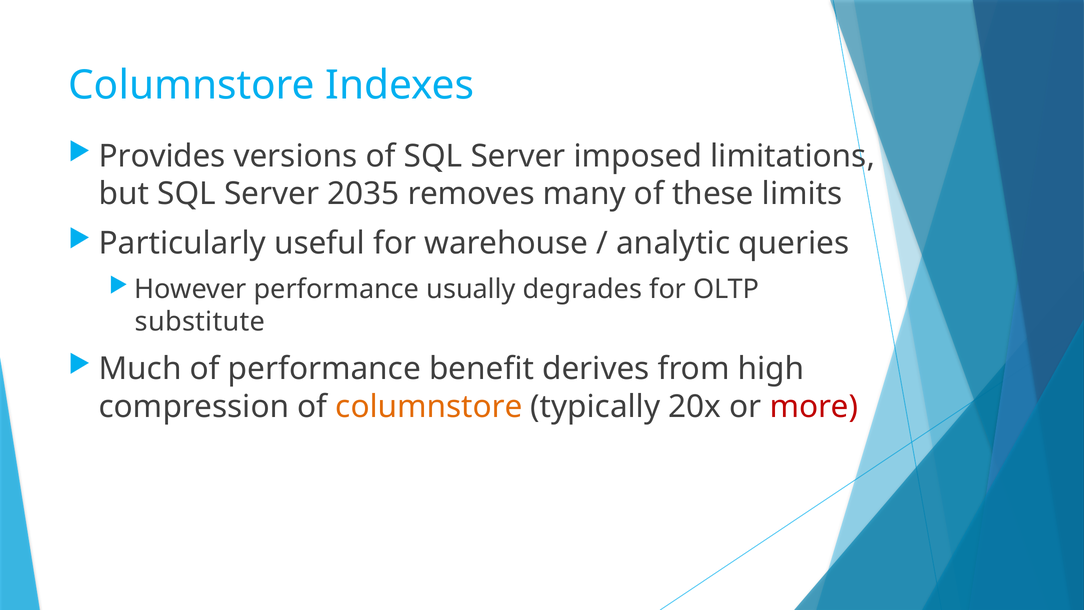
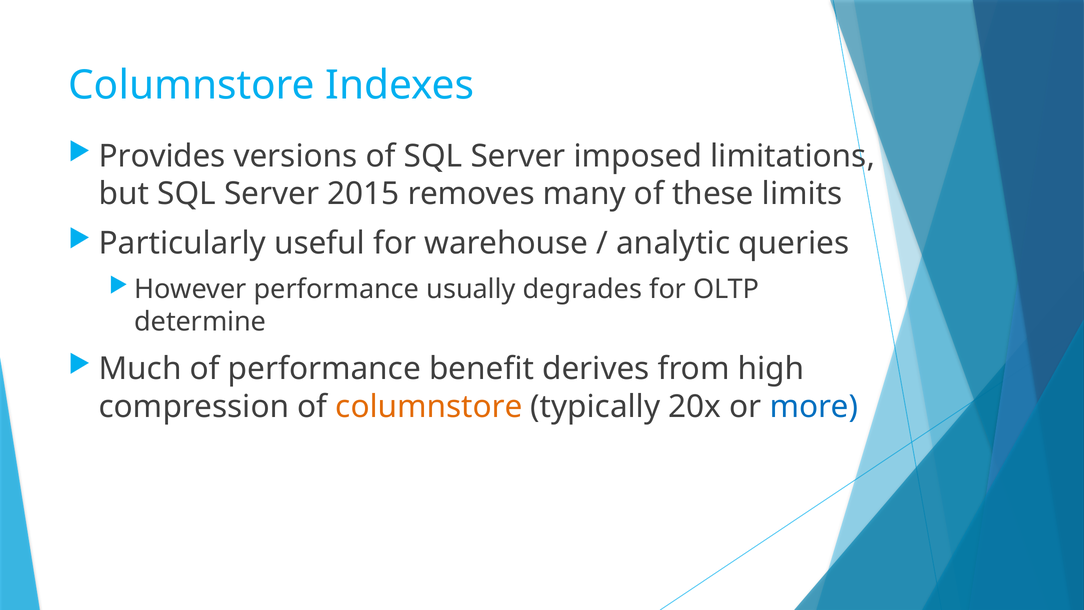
2035: 2035 -> 2015
substitute: substitute -> determine
more colour: red -> blue
